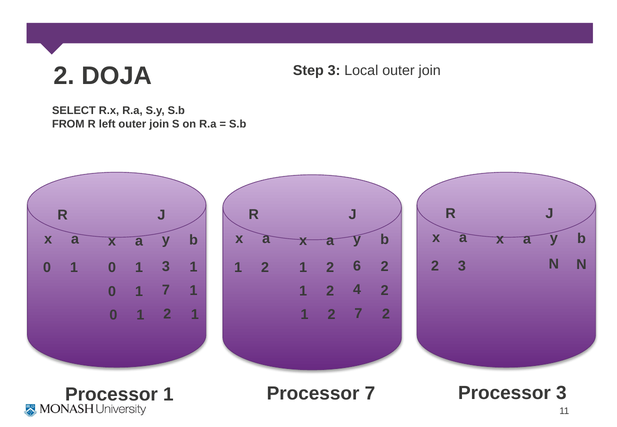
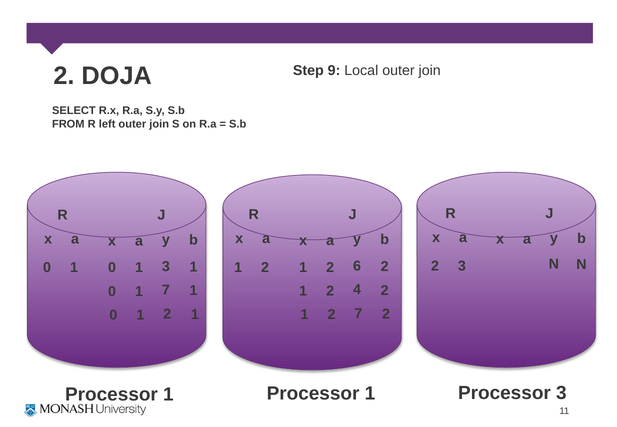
Step 3: 3 -> 9
1 Processor 7: 7 -> 1
